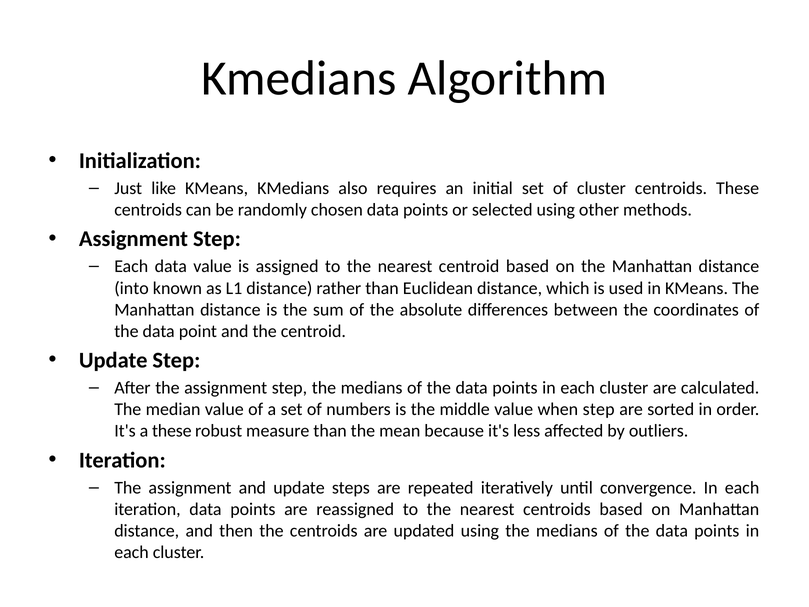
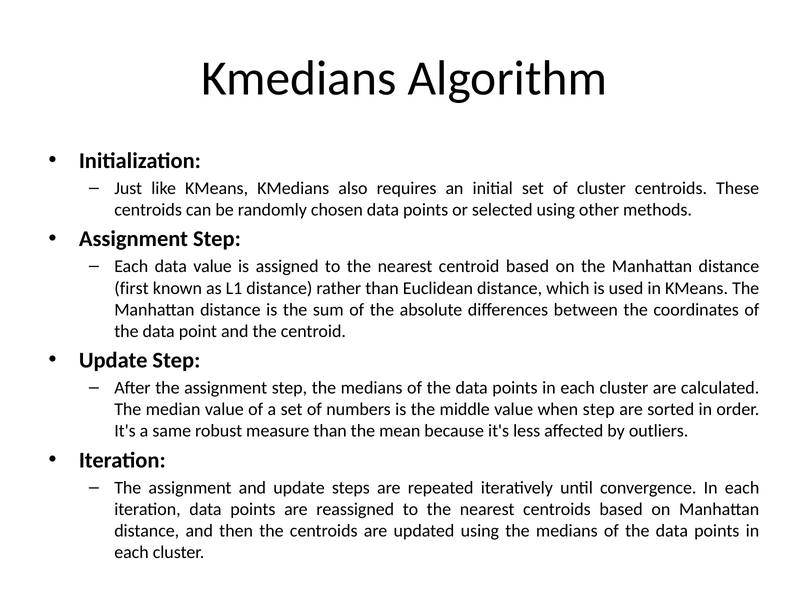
into: into -> first
a these: these -> same
